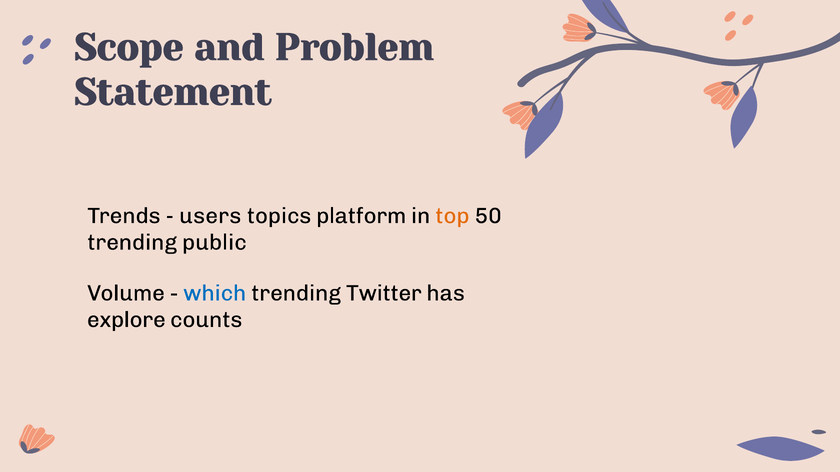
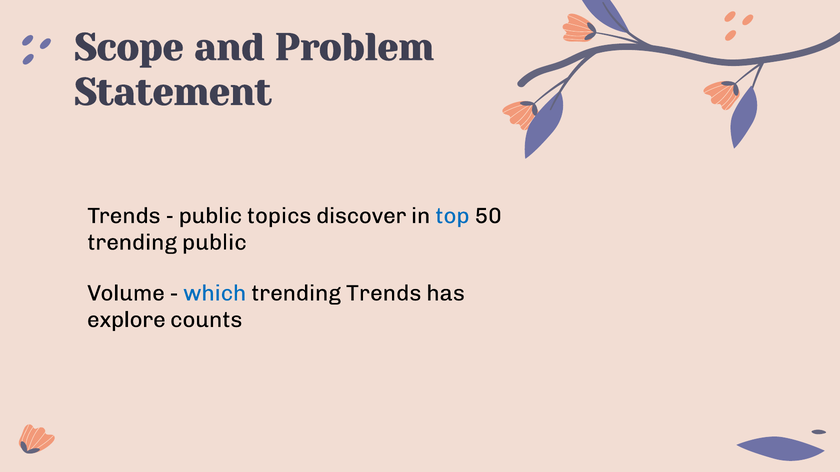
users at (210, 216): users -> public
platform: platform -> discover
top colour: orange -> blue
trending Twitter: Twitter -> Trends
